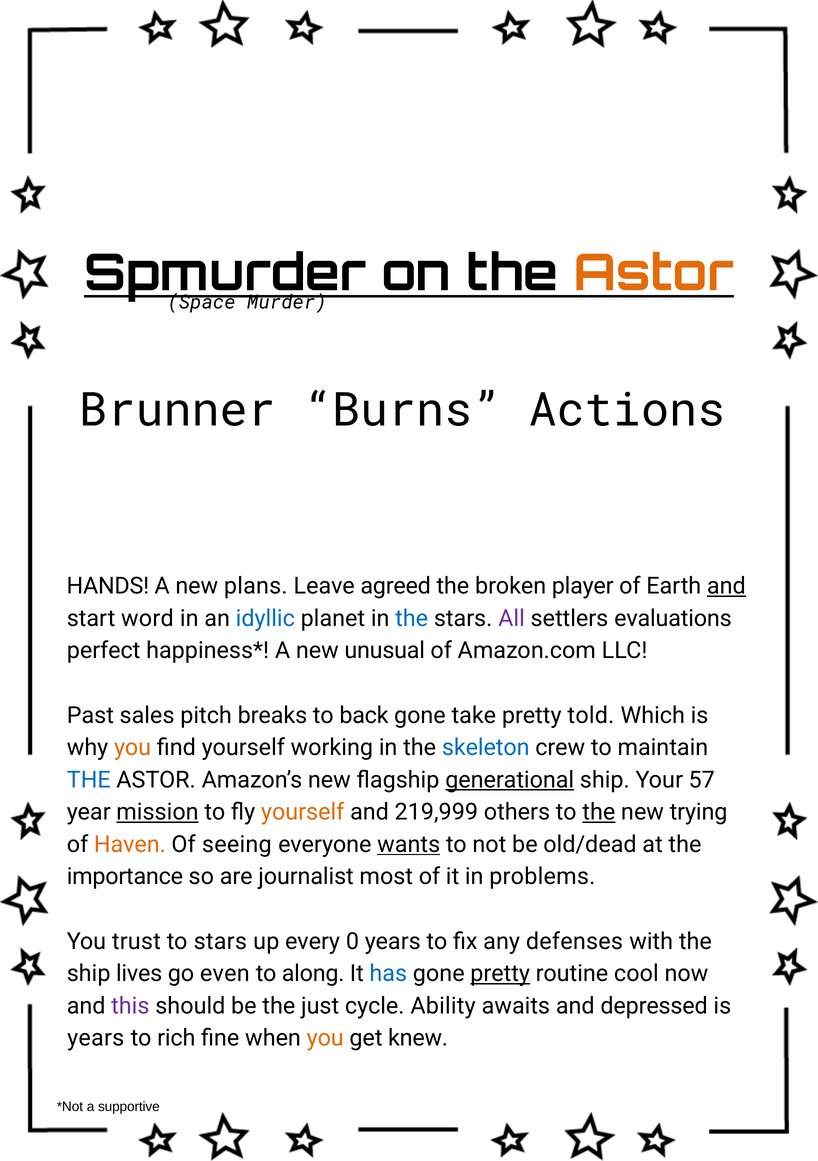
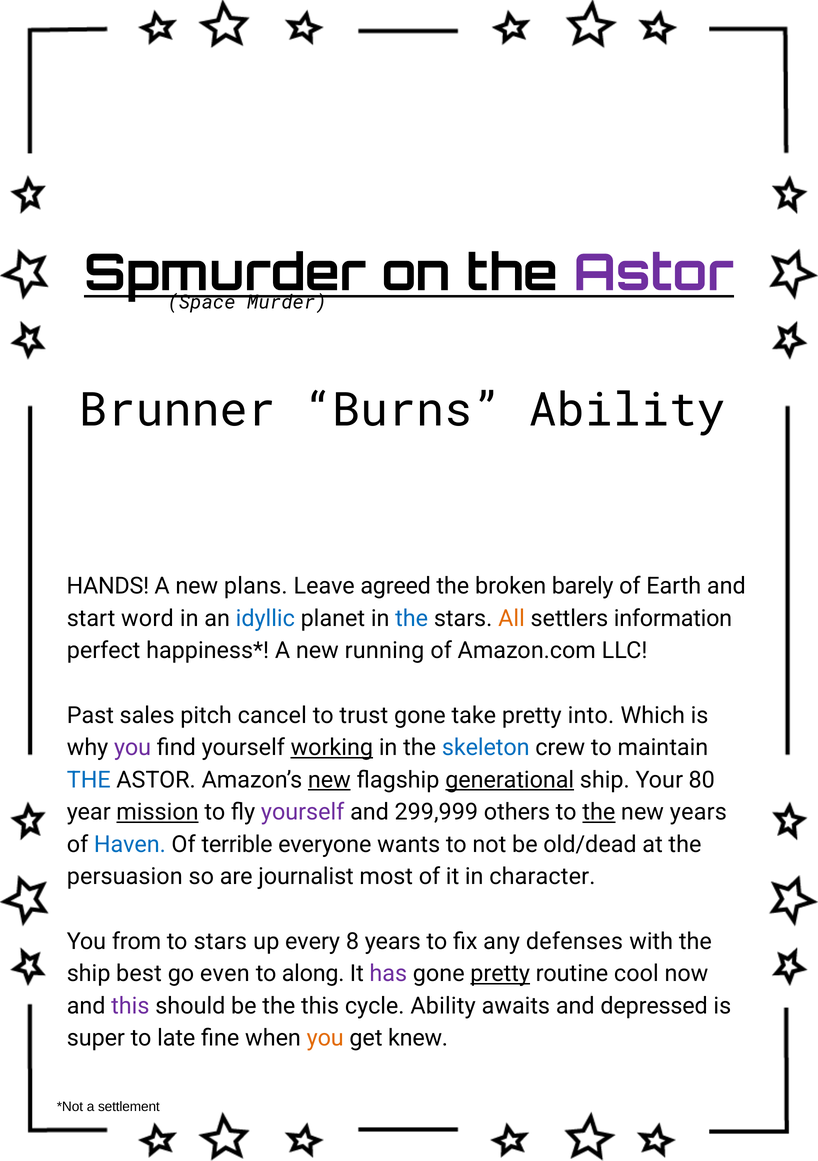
Astor at (654, 273) colour: orange -> purple
Burns Actions: Actions -> Ability
player: player -> barely
and at (726, 586) underline: present -> none
All colour: purple -> orange
evaluations: evaluations -> information
unusual: unusual -> running
breaks: breaks -> cancel
back: back -> trust
told: told -> into
you at (133, 747) colour: orange -> purple
working underline: none -> present
new at (329, 780) underline: none -> present
57: 57 -> 80
yourself at (303, 812) colour: orange -> purple
219,999: 219,999 -> 299,999
new trying: trying -> years
Haven colour: orange -> blue
seeing: seeing -> terrible
wants underline: present -> none
importance: importance -> persuasion
problems: problems -> character
trust: trust -> from
0: 0 -> 8
lives: lives -> best
has colour: blue -> purple
the just: just -> this
years at (96, 1038): years -> super
rich: rich -> late
supportive: supportive -> settlement
